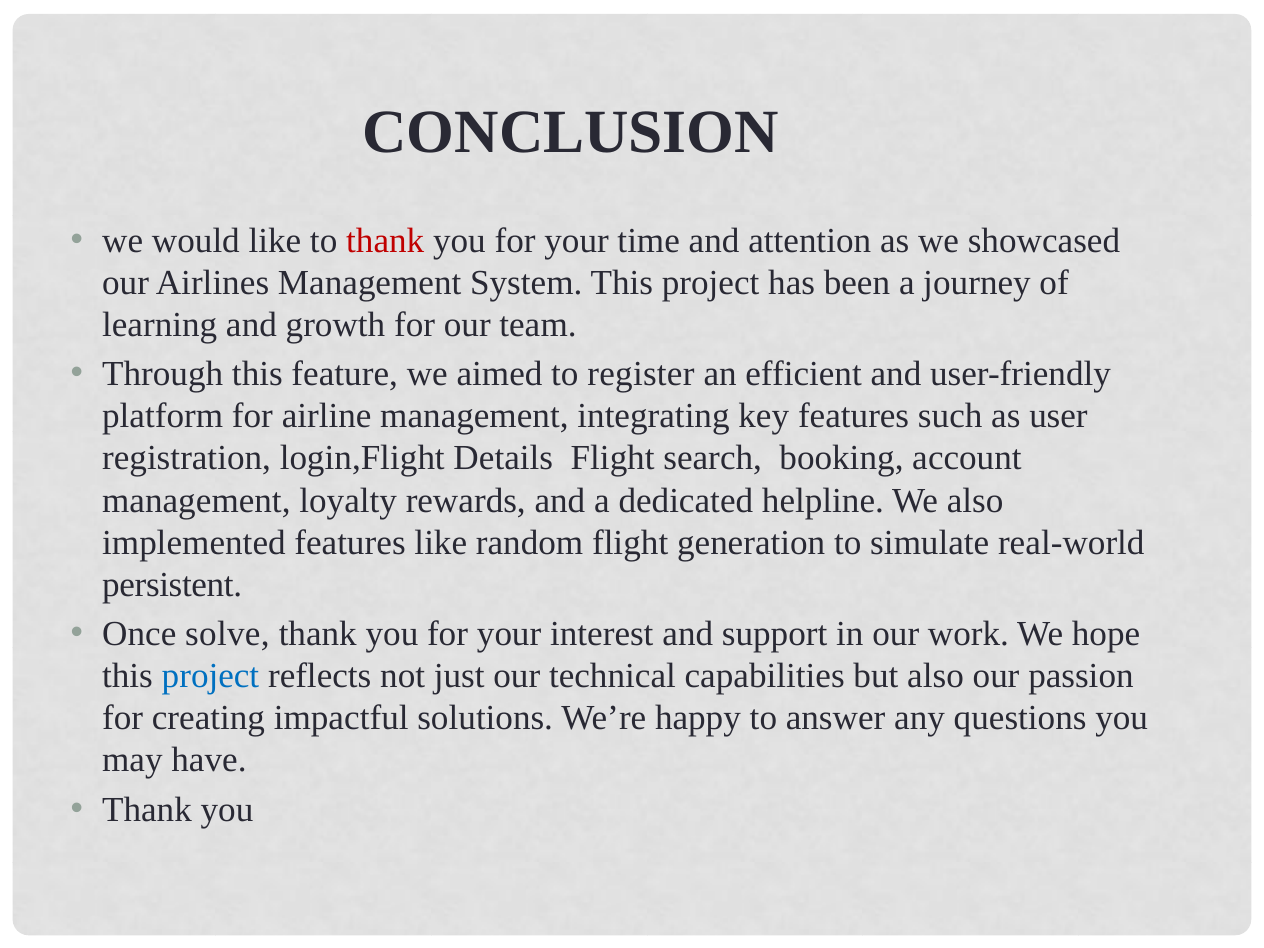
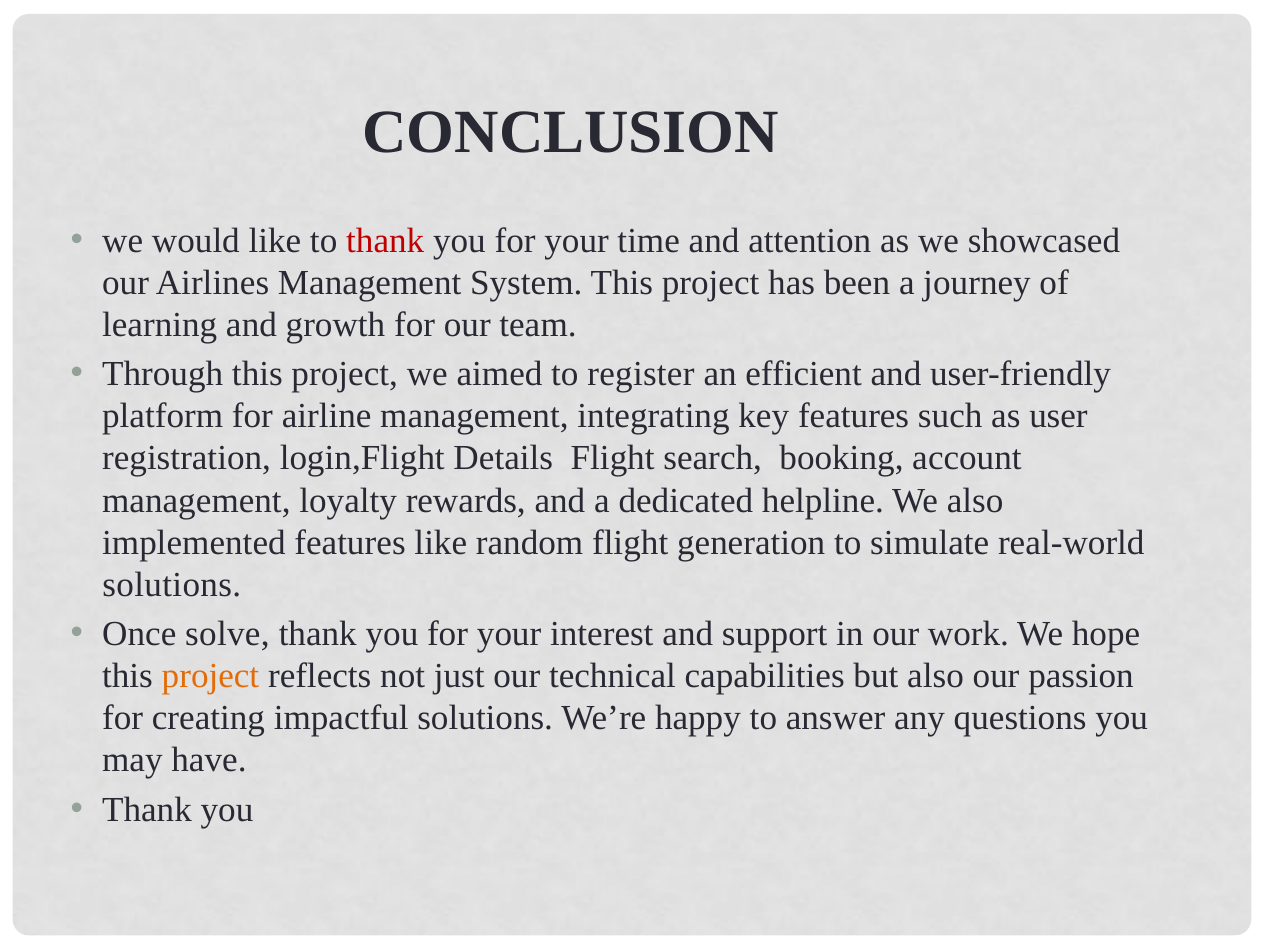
Through this feature: feature -> project
persistent at (172, 585): persistent -> solutions
project at (210, 676) colour: blue -> orange
